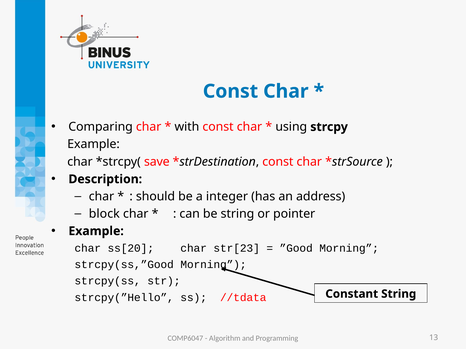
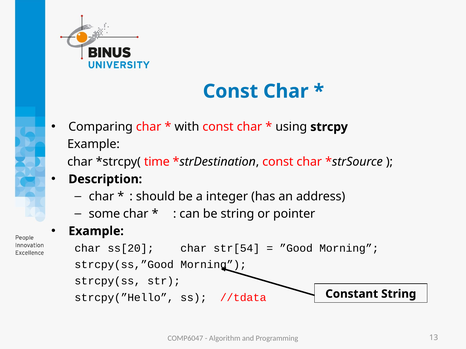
save: save -> time
block: block -> some
str[23: str[23 -> str[54
